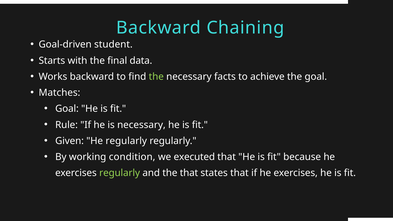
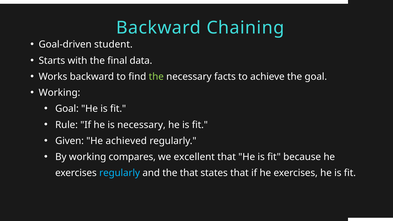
Matches at (59, 93): Matches -> Working
He regularly: regularly -> achieved
condition: condition -> compares
executed: executed -> excellent
regularly at (120, 173) colour: light green -> light blue
